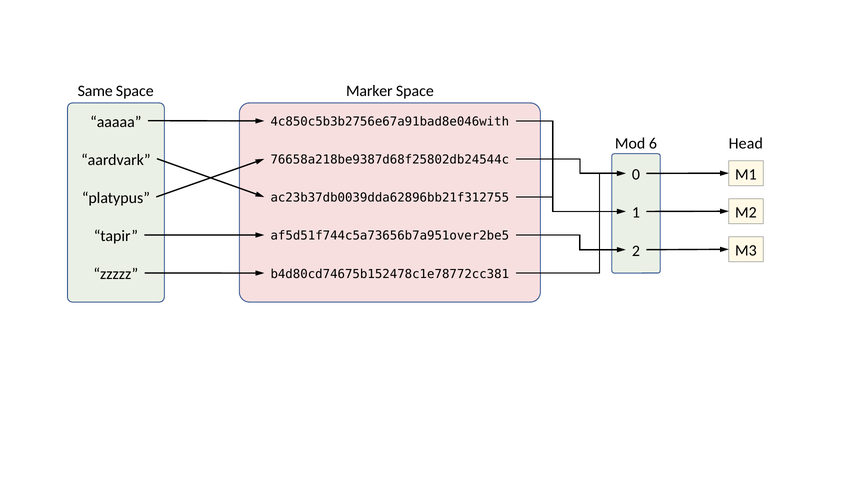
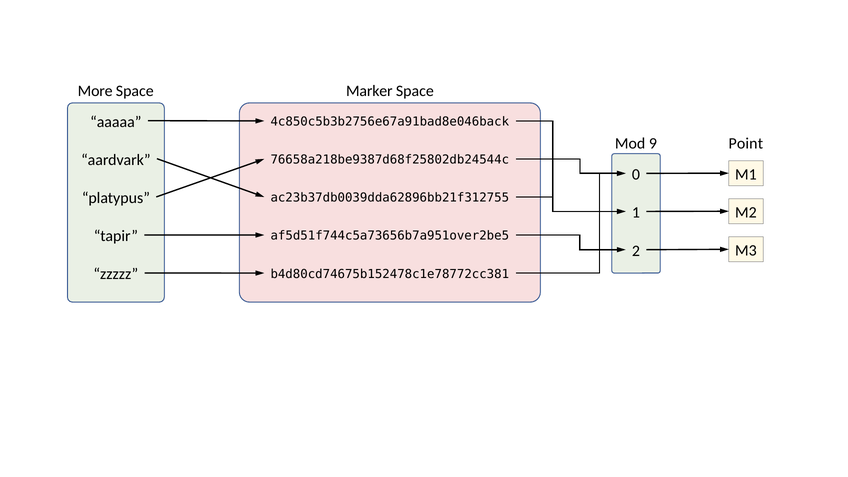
Same: Same -> More
4c850c5b3b2756e67a91bad8e046with: 4c850c5b3b2756e67a91bad8e046with -> 4c850c5b3b2756e67a91bad8e046back
6: 6 -> 9
Head: Head -> Point
